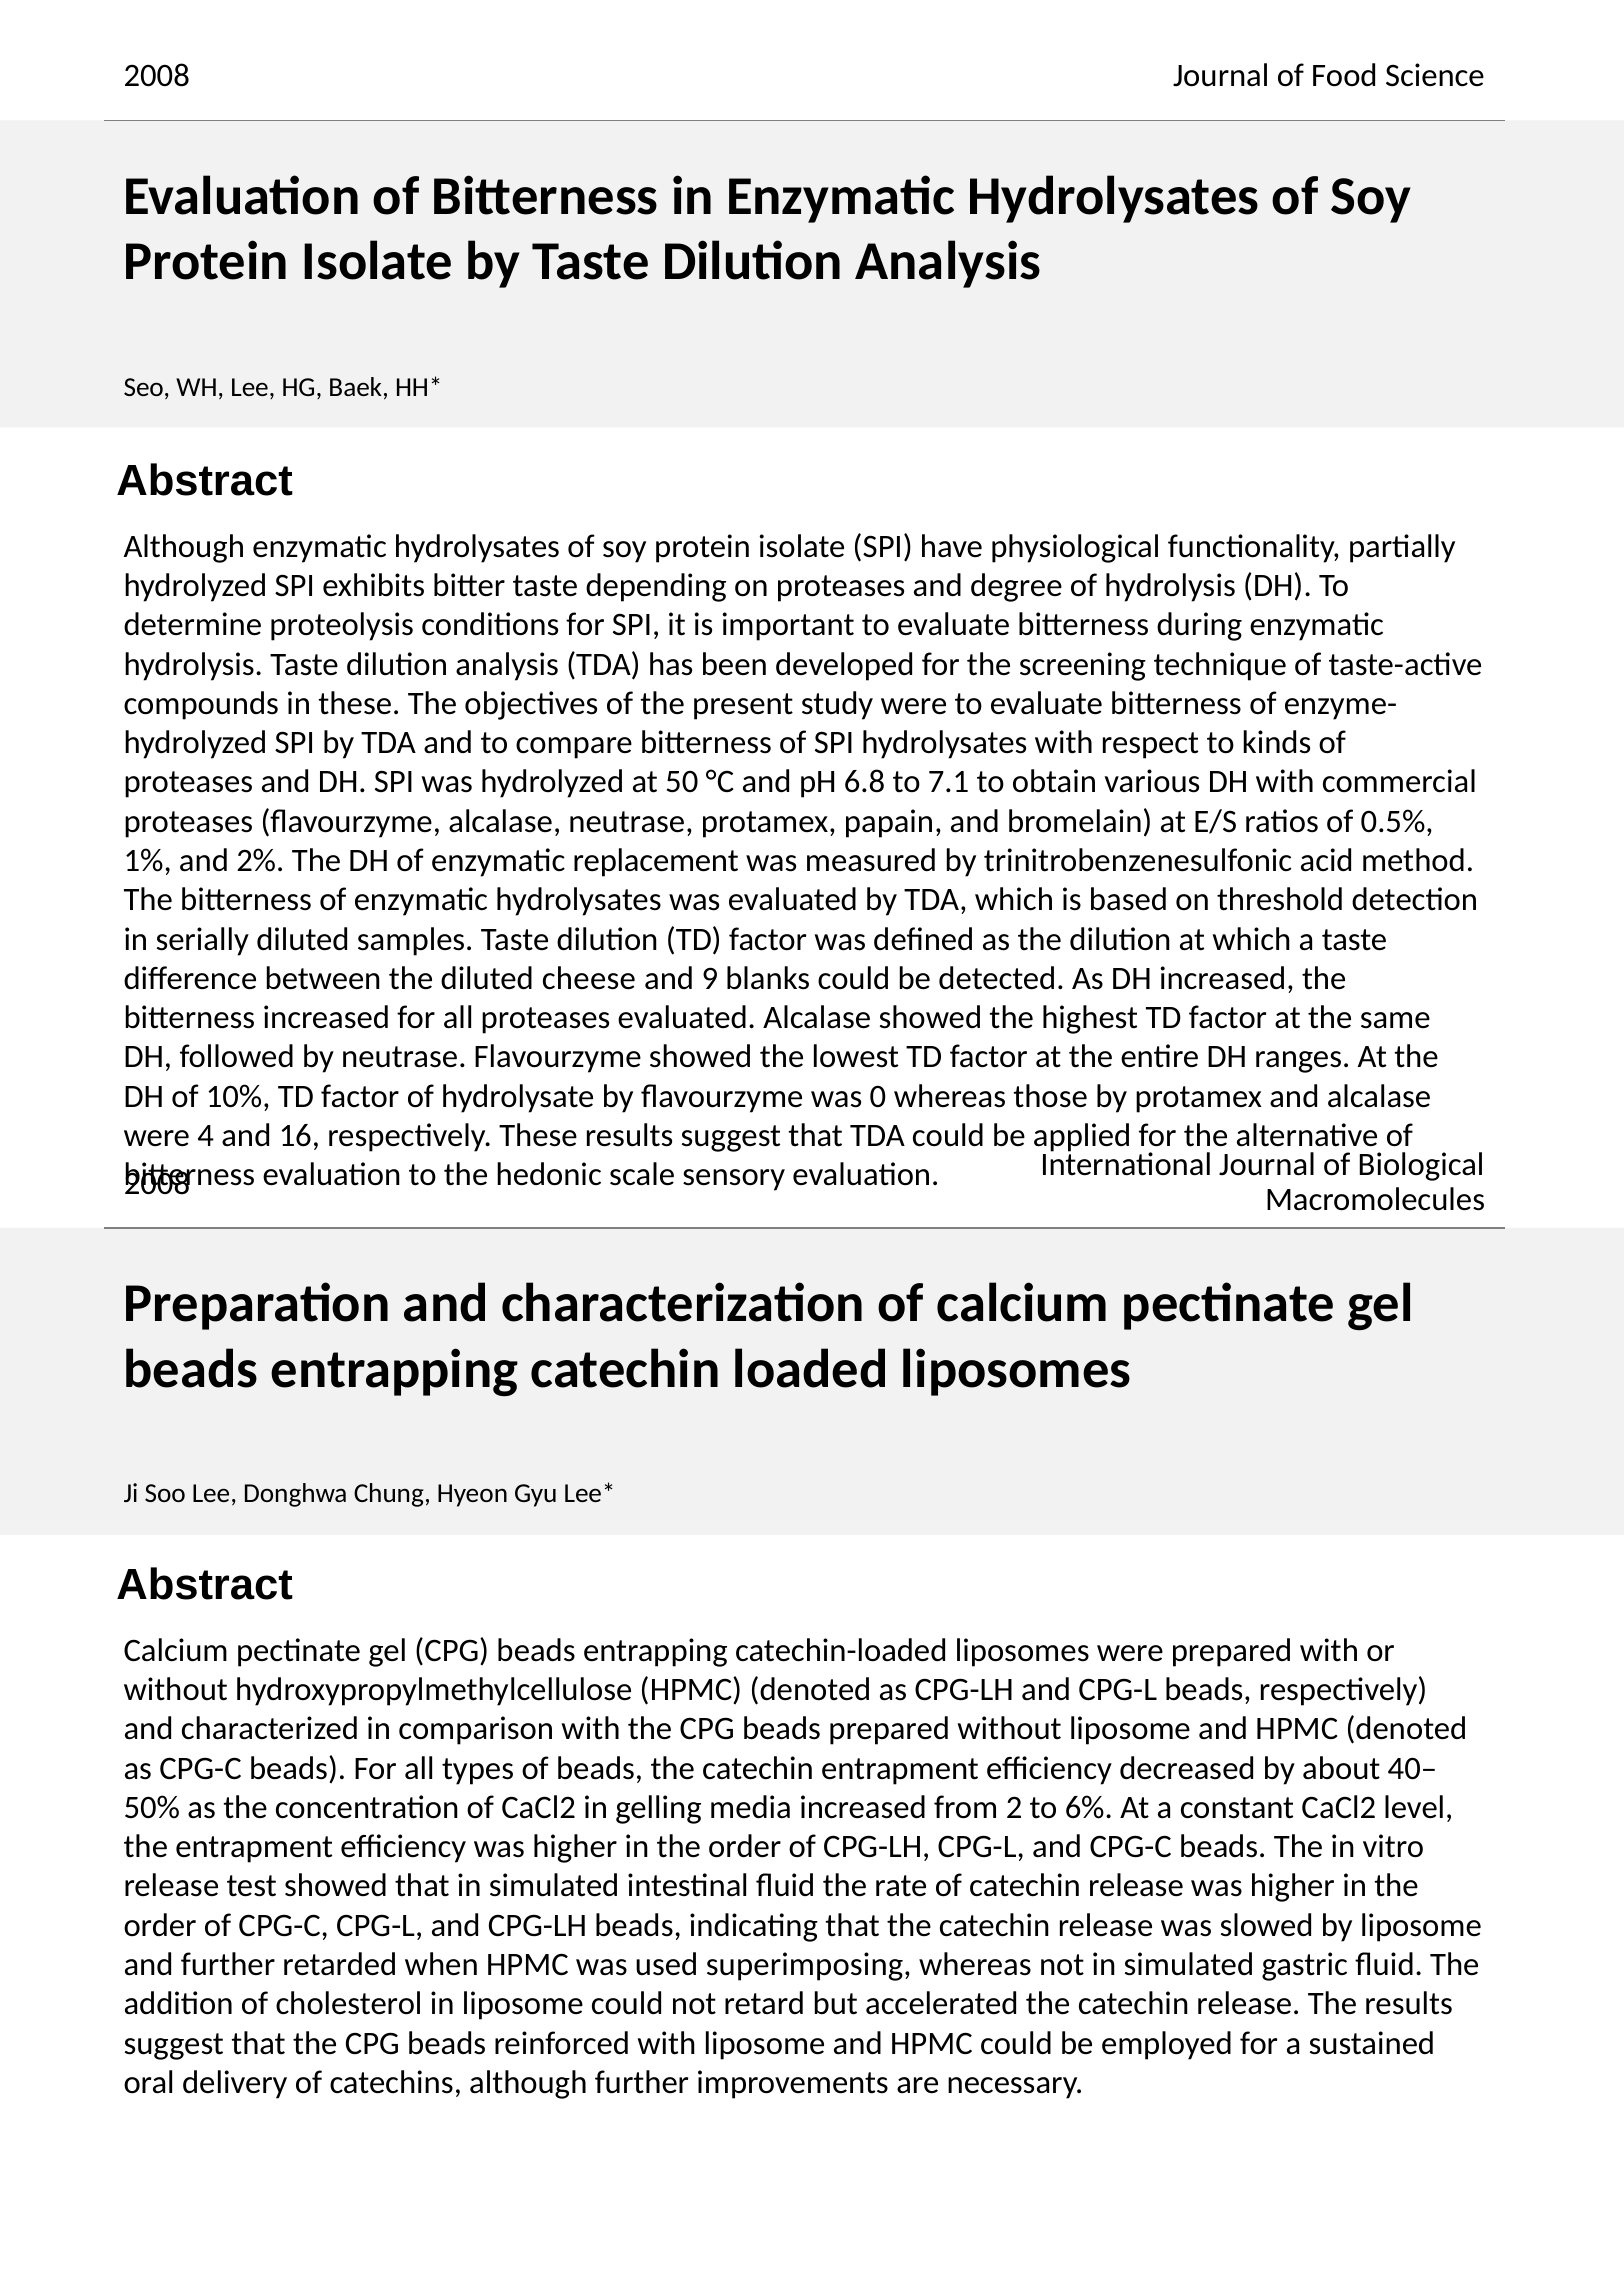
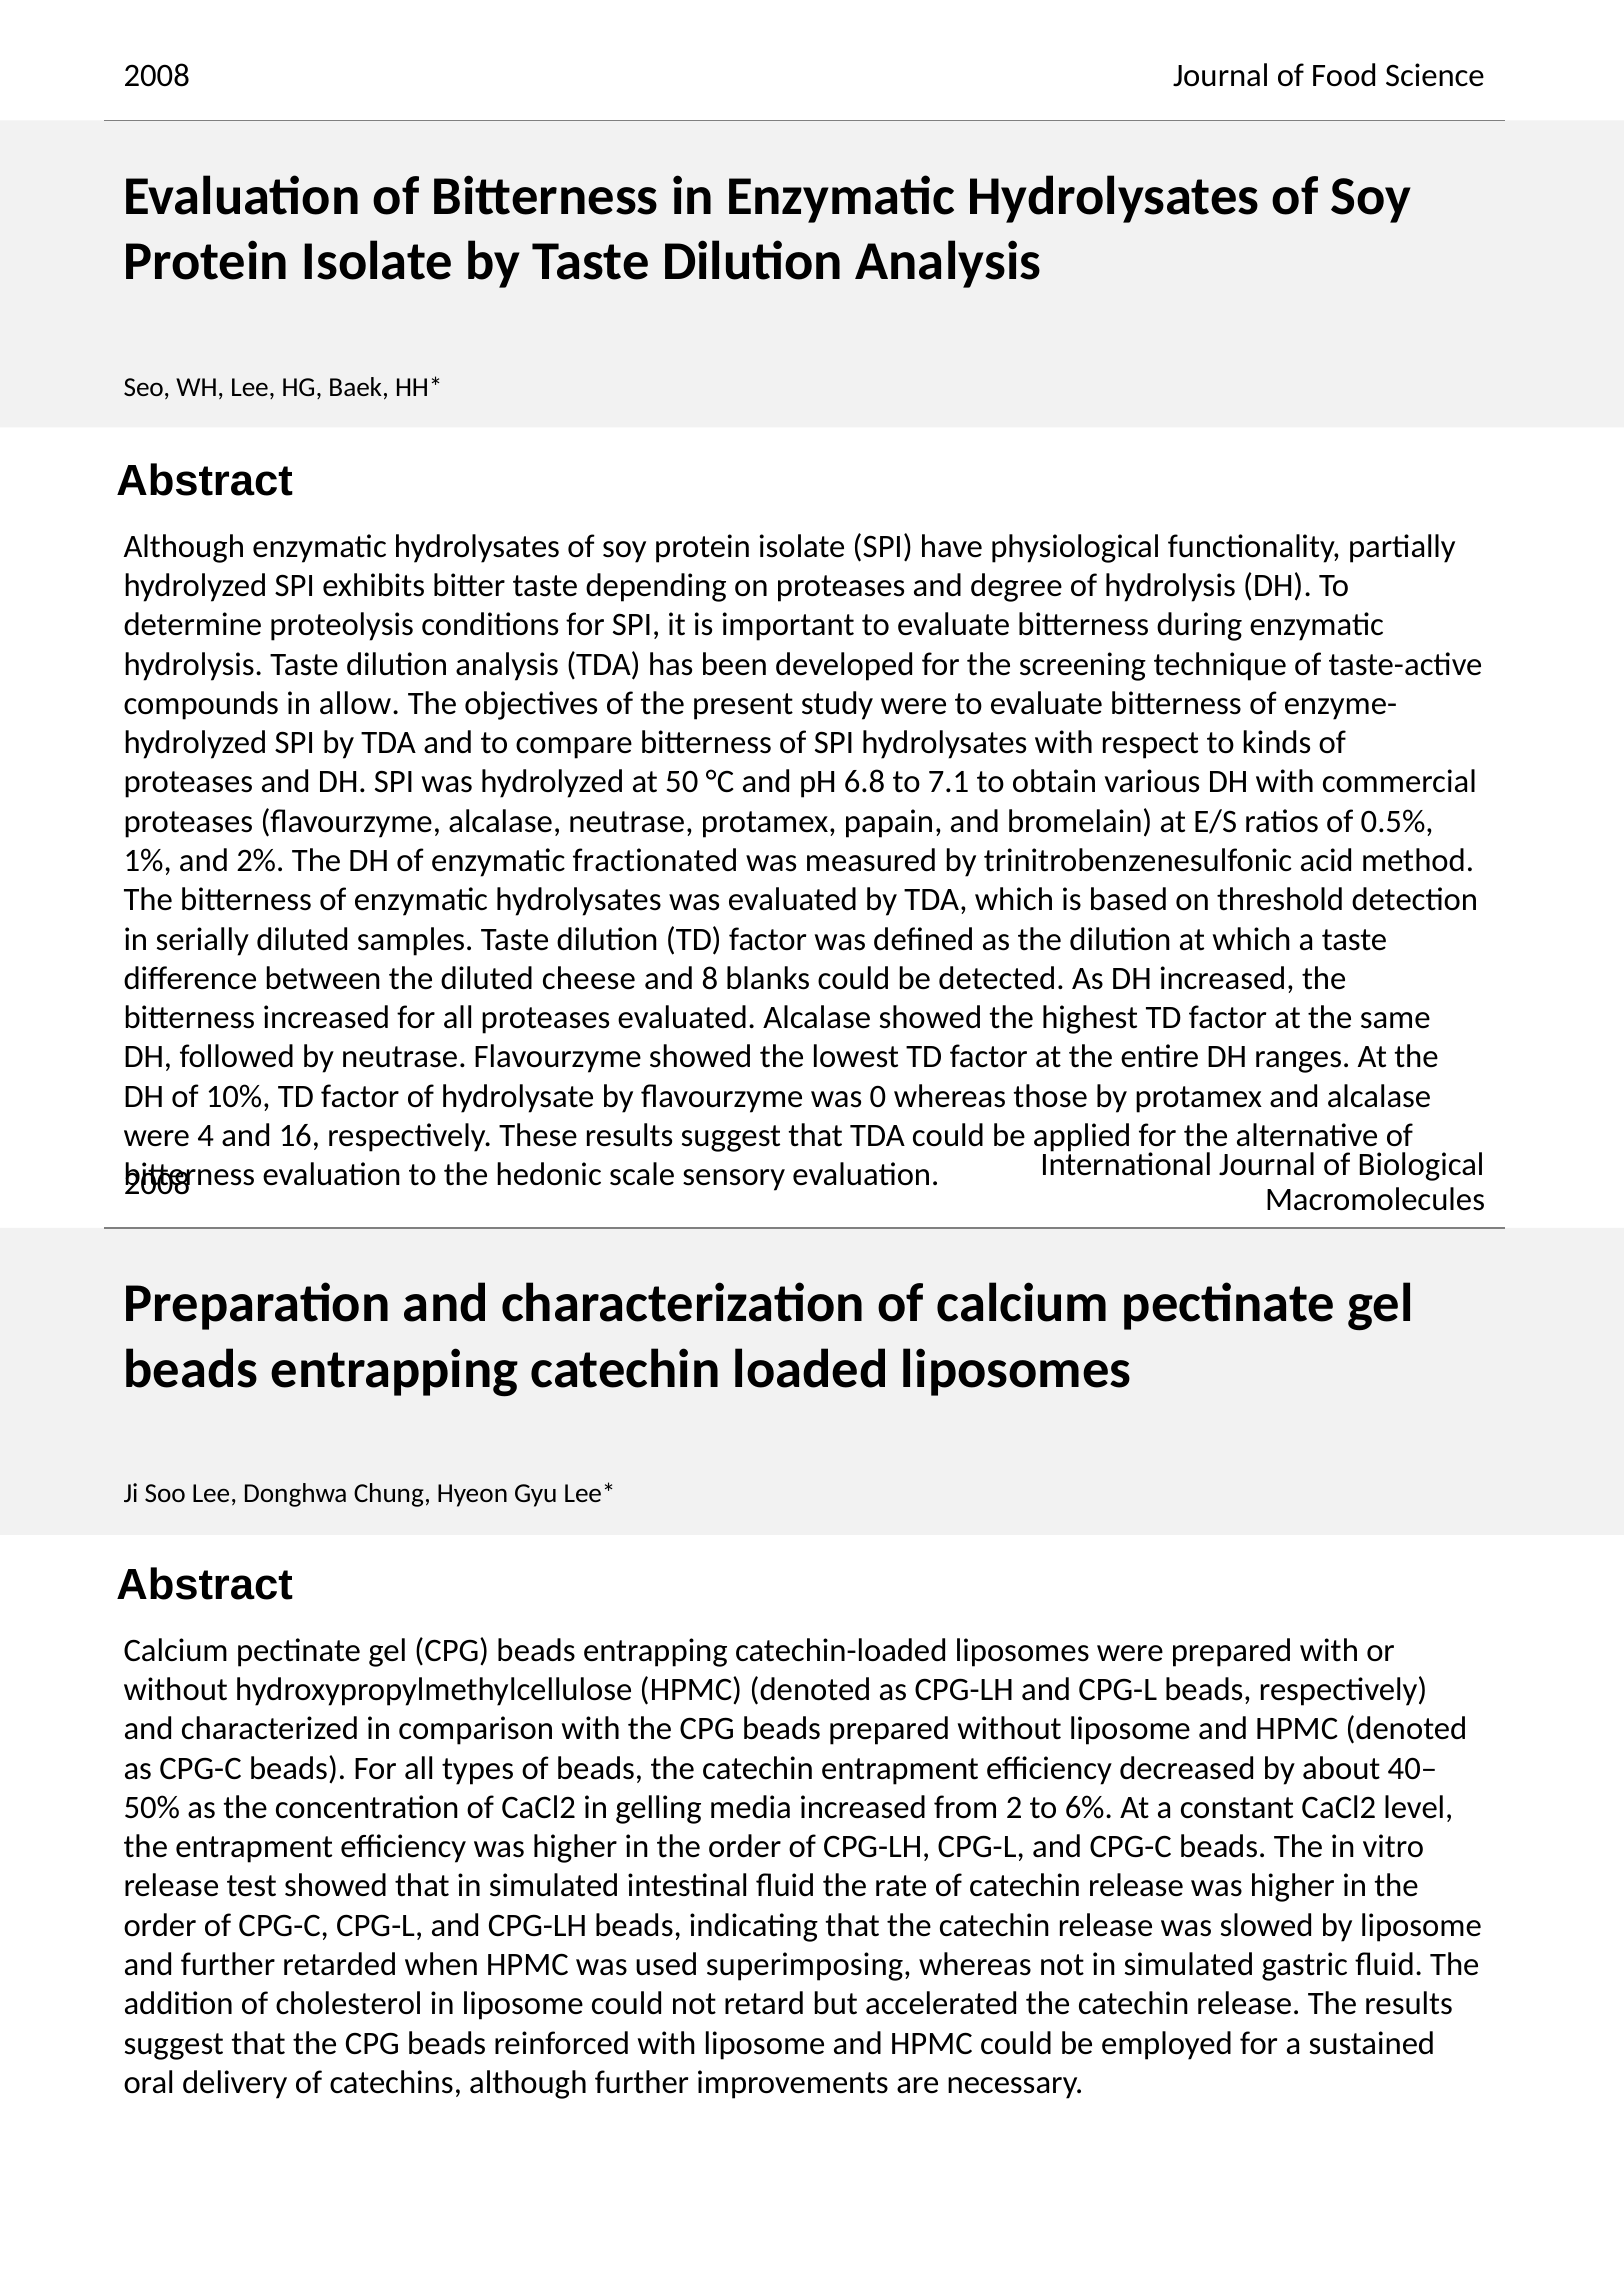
in these: these -> allow
replacement: replacement -> fractionated
9: 9 -> 8
